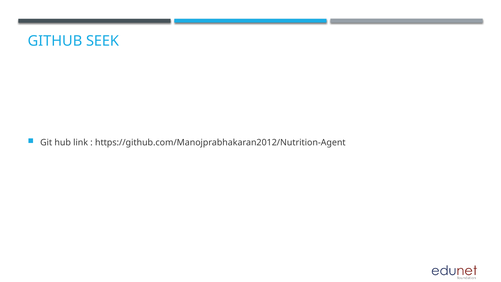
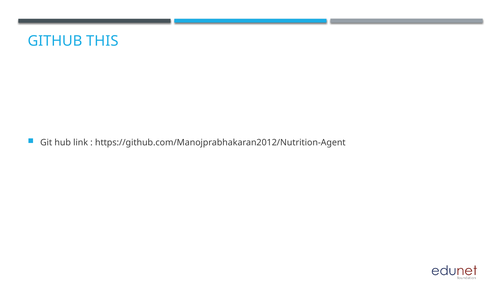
SEEK: SEEK -> THIS
